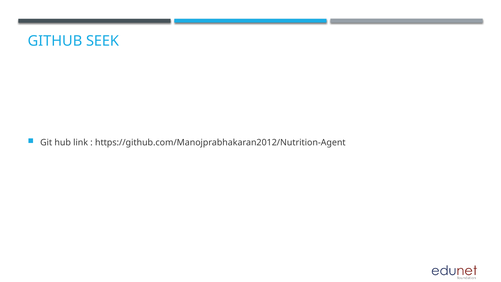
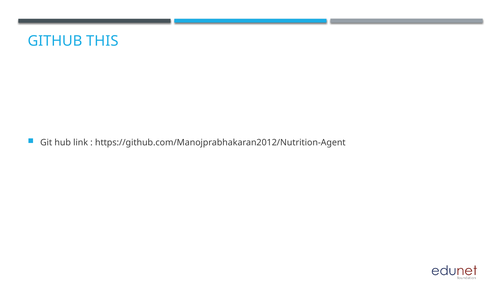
SEEK: SEEK -> THIS
